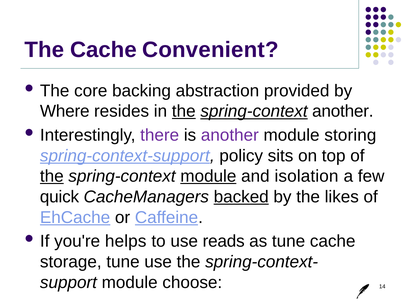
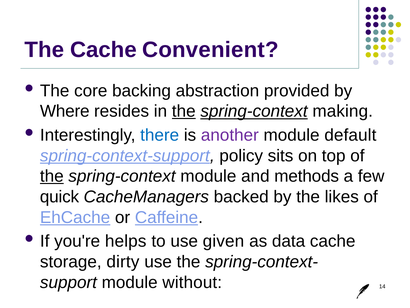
spring-context another: another -> making
there colour: purple -> blue
storing: storing -> default
module at (208, 176) underline: present -> none
isolation: isolation -> methods
backed underline: present -> none
reads: reads -> given
as tune: tune -> data
storage tune: tune -> dirty
choose: choose -> without
